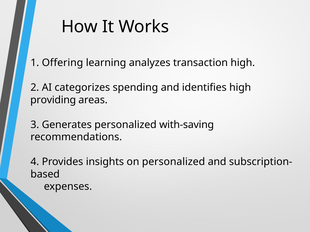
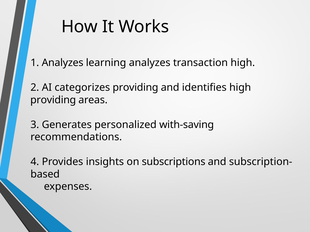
1 Offering: Offering -> Analyzes
categorizes spending: spending -> providing
on personalized: personalized -> subscriptions
